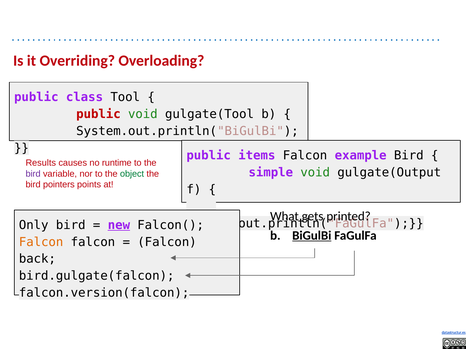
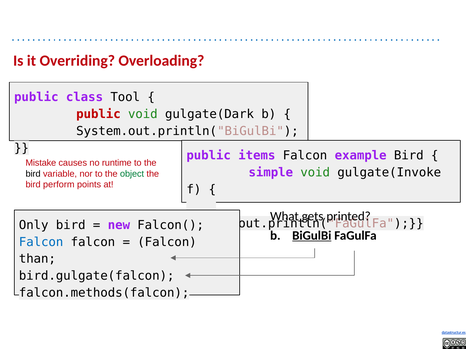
gulgate(Tool: gulgate(Tool -> gulgate(Dark
Results: Results -> Mistake
gulgate(Output: gulgate(Output -> gulgate(Invoke
bird at (33, 174) colour: purple -> black
pointers: pointers -> perform
new underline: present -> none
Falcon at (41, 242) colour: orange -> blue
back: back -> than
falcon.version(falcon: falcon.version(falcon -> falcon.methods(falcon
